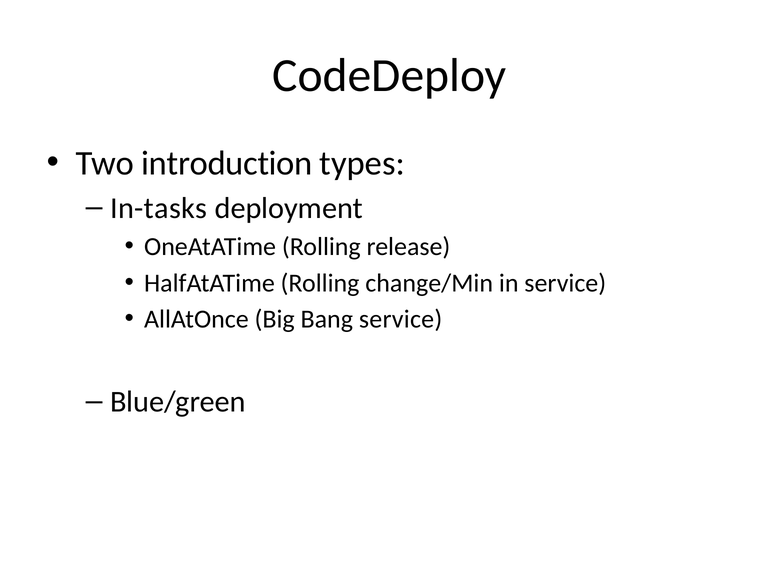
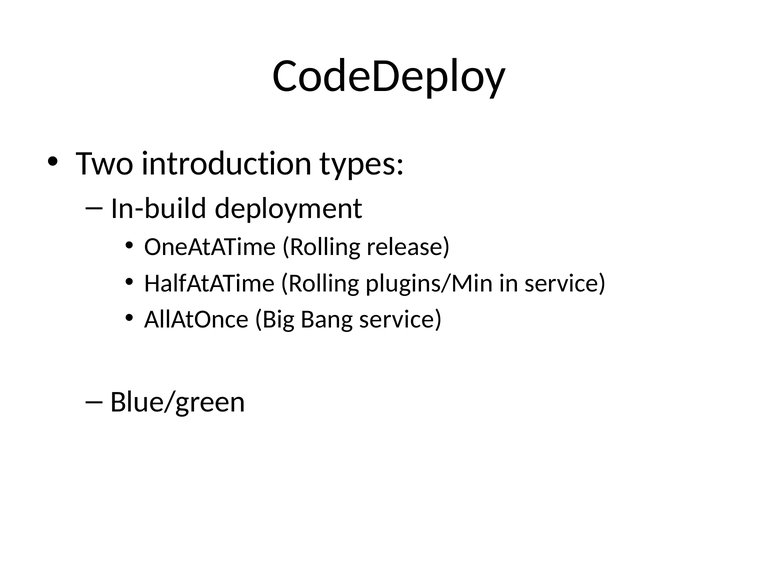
In-tasks: In-tasks -> In-build
change/Min: change/Min -> plugins/Min
